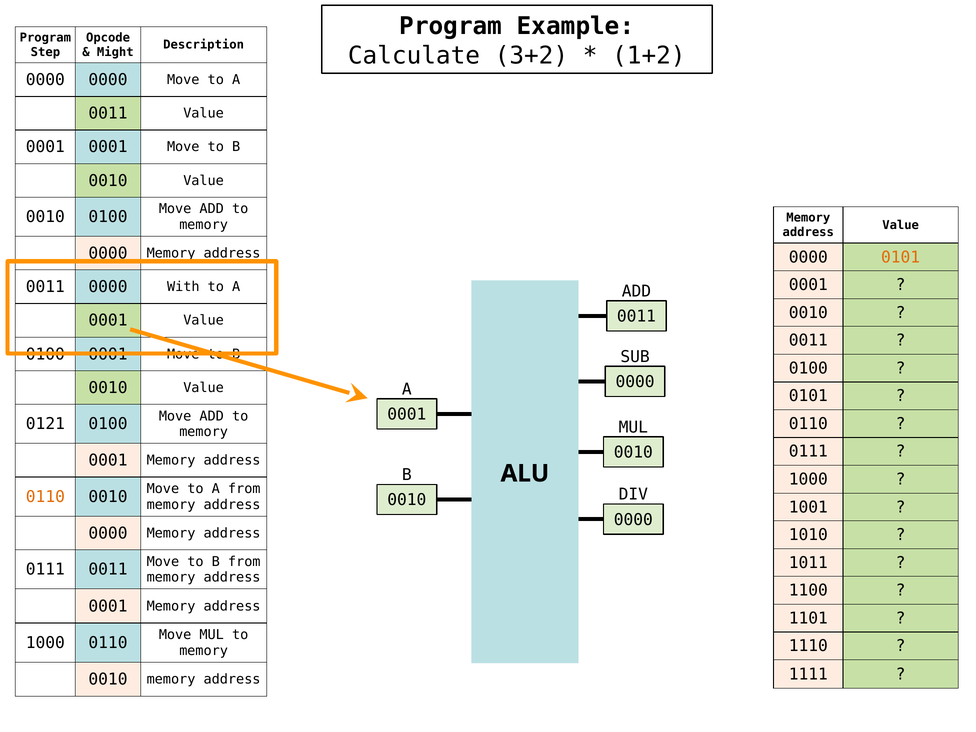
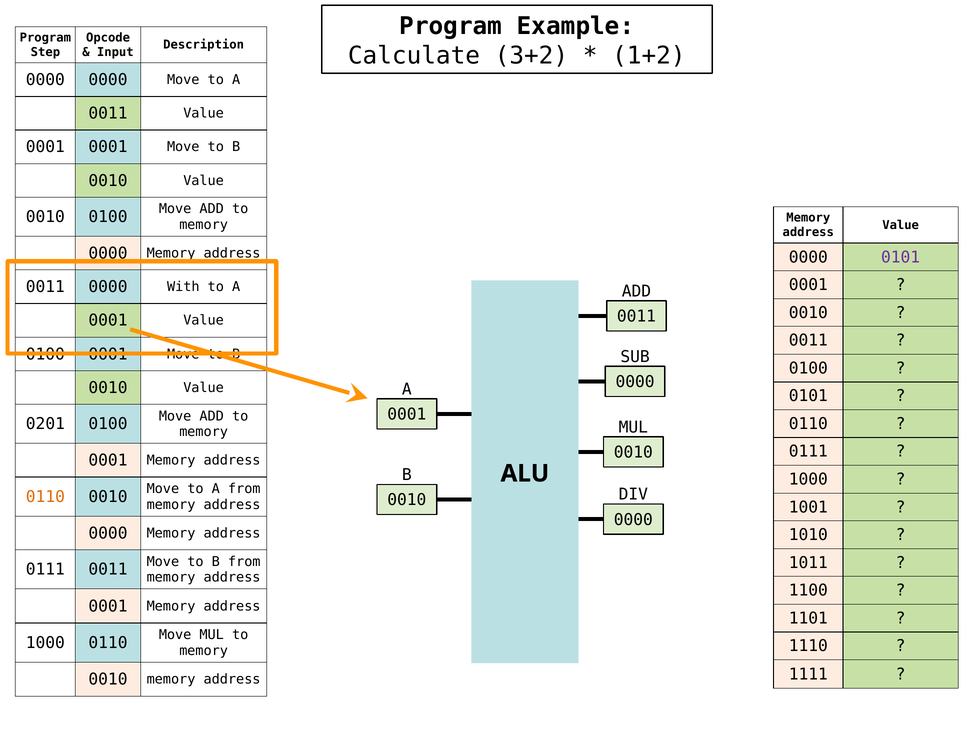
Might: Might -> Input
0101 at (901, 257) colour: orange -> purple
0121: 0121 -> 0201
